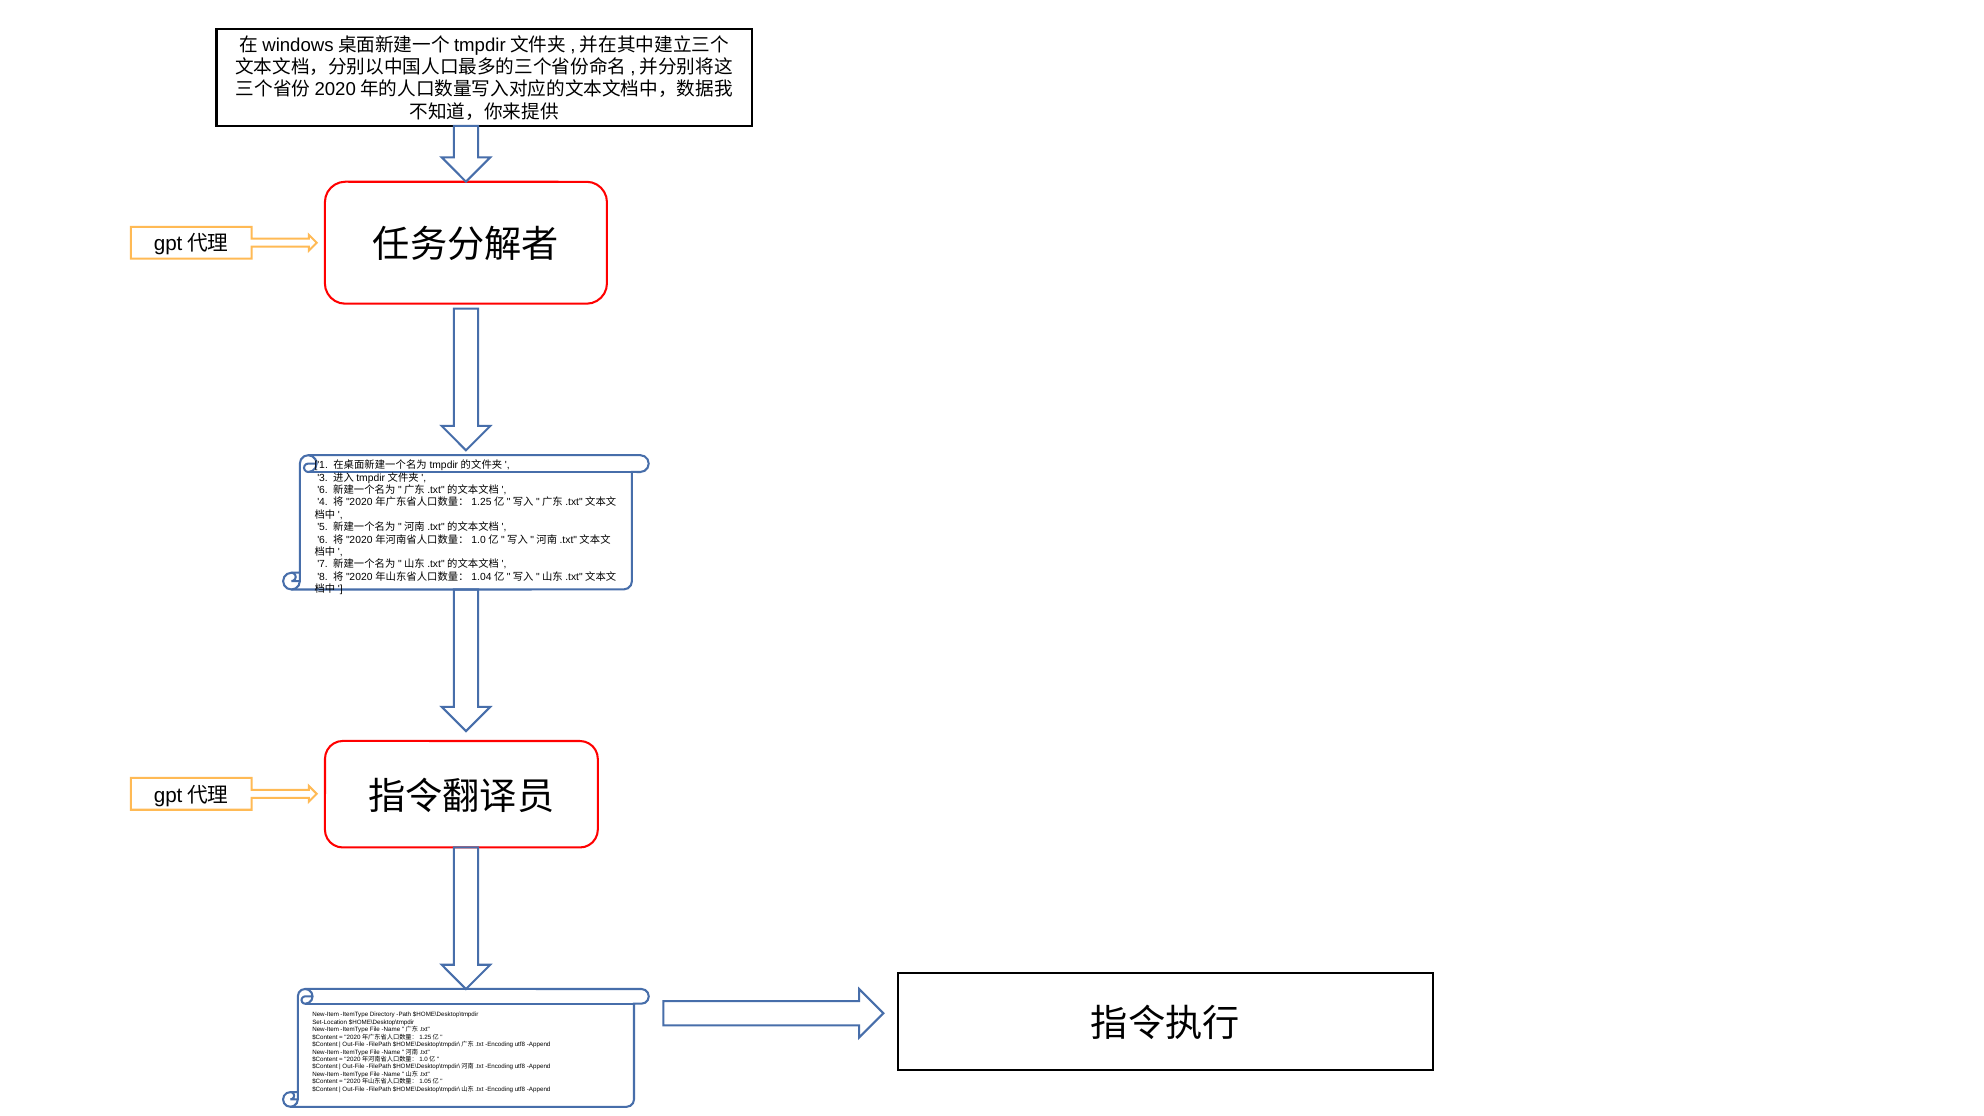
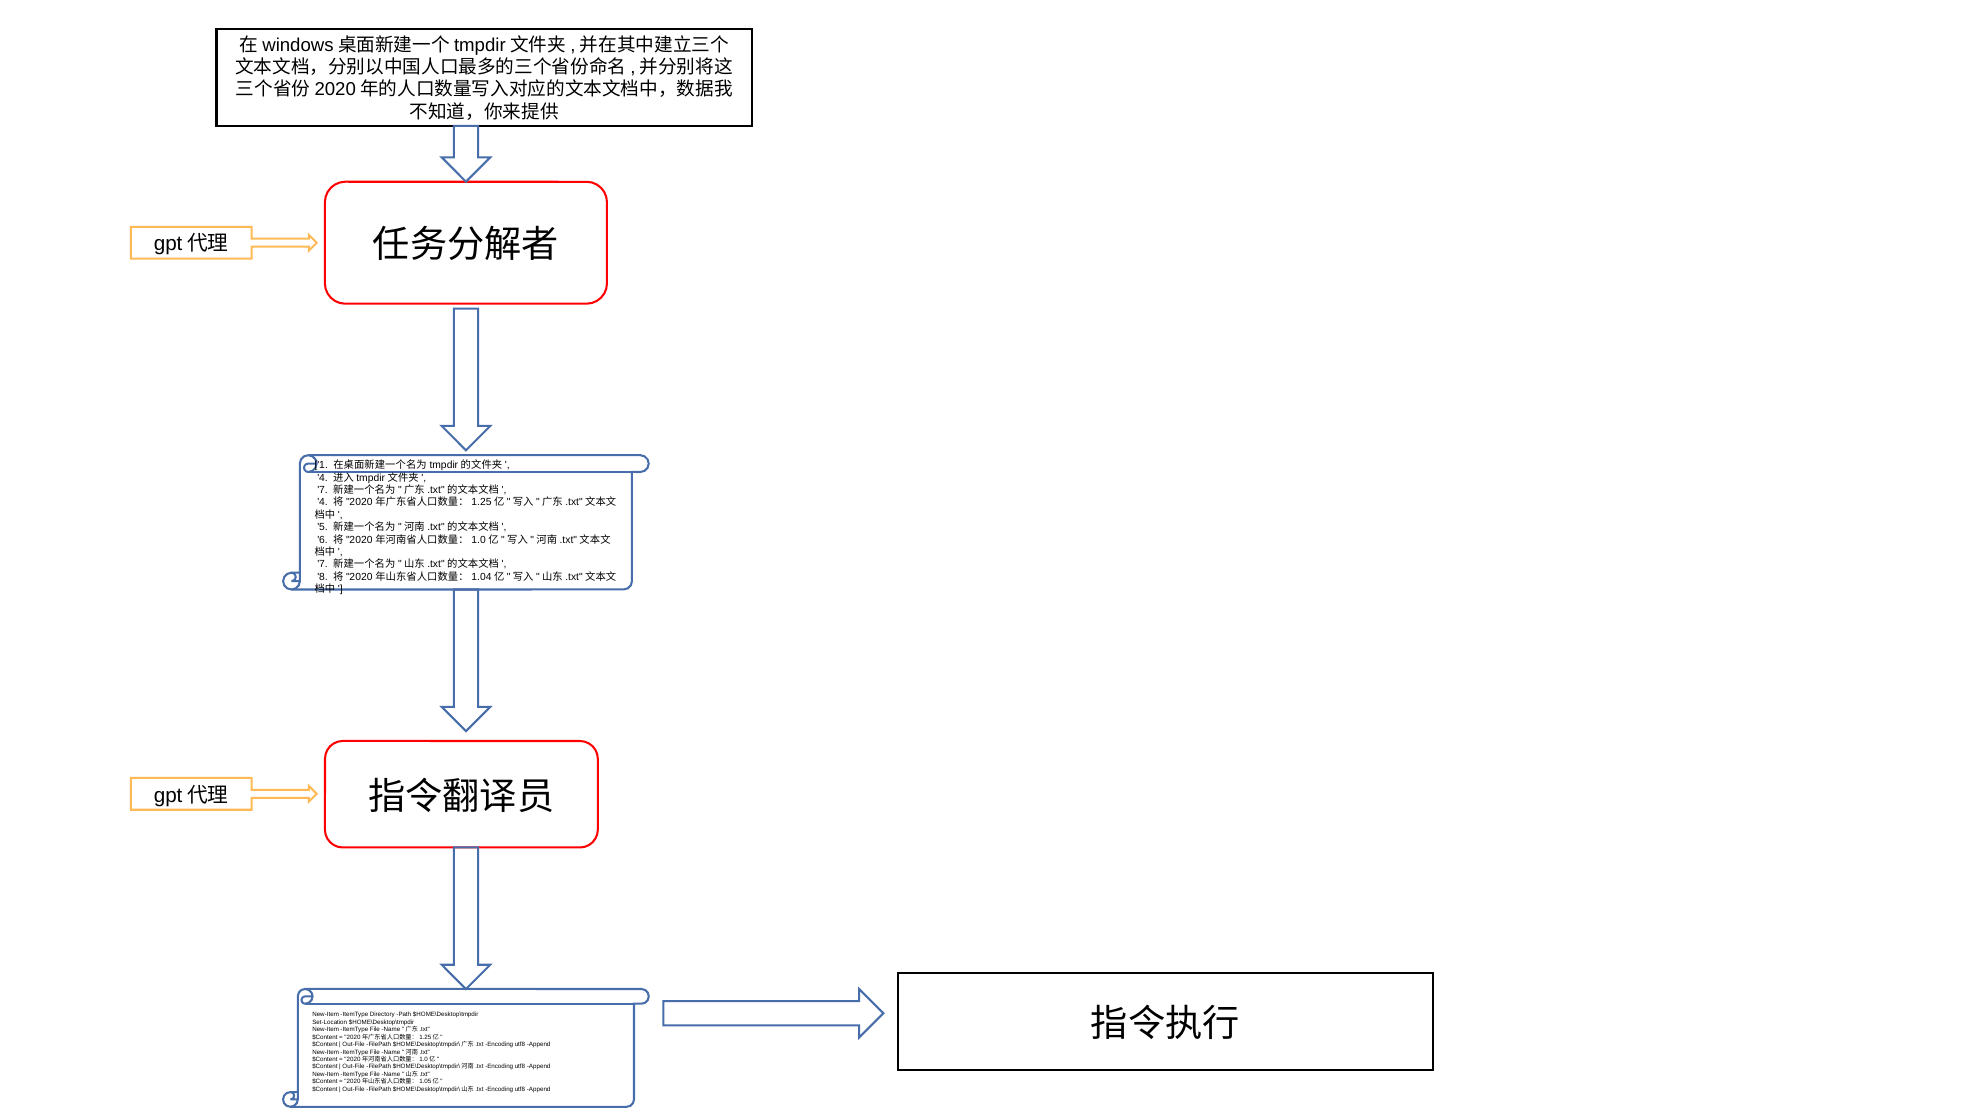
3 at (323, 478): 3 -> 4
6 at (323, 490): 6 -> 7
